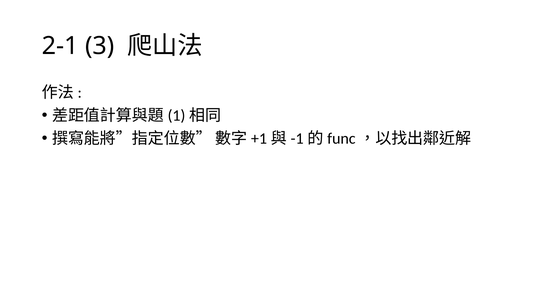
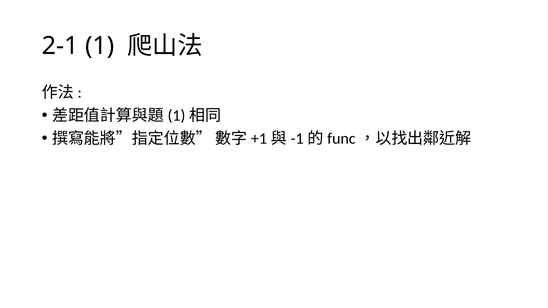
3: 3 -> 1
